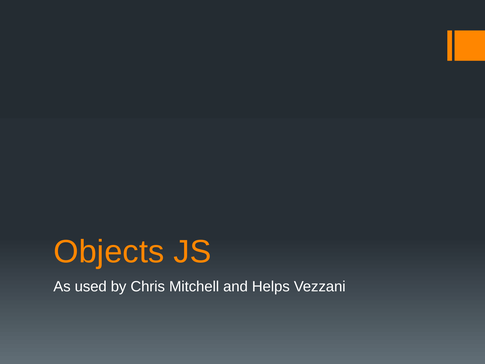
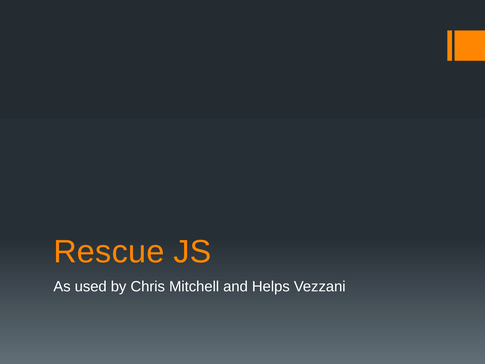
Objects: Objects -> Rescue
